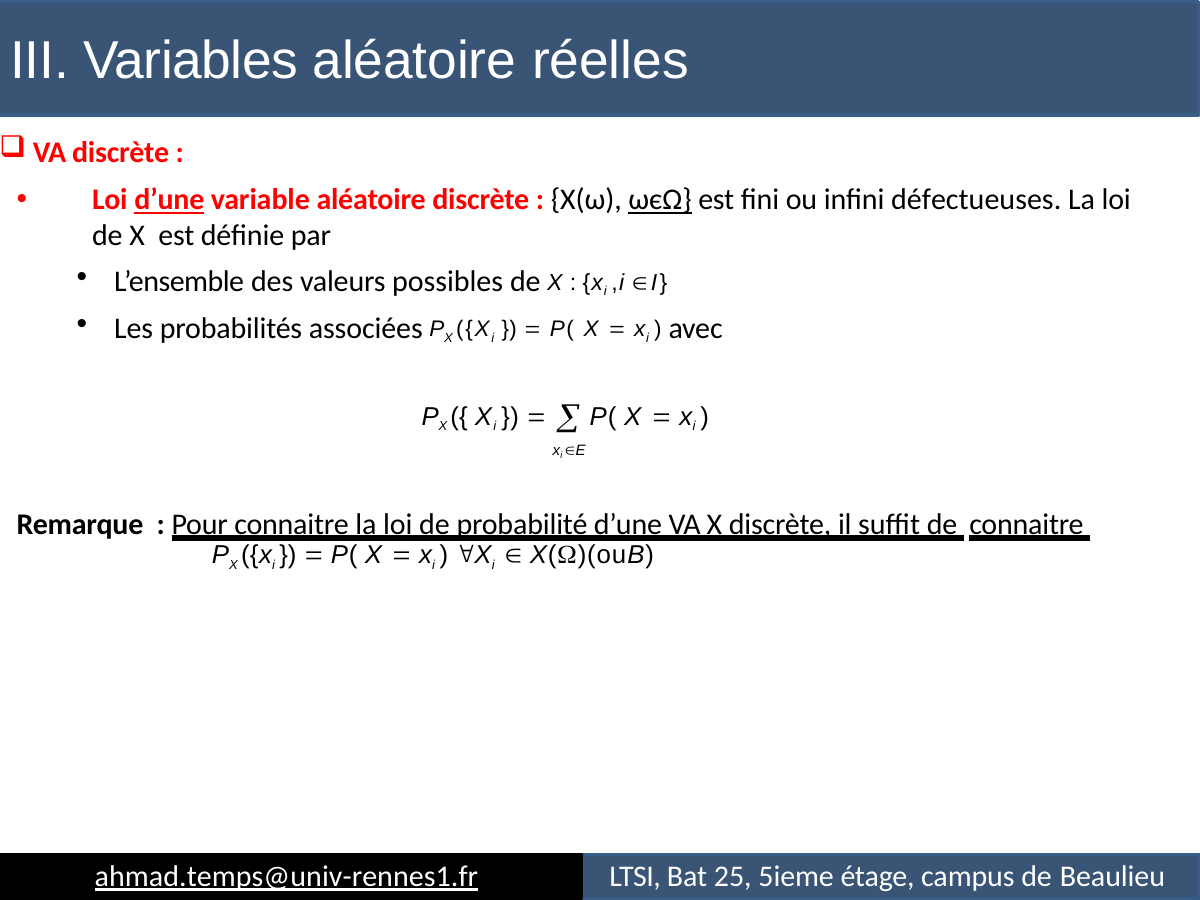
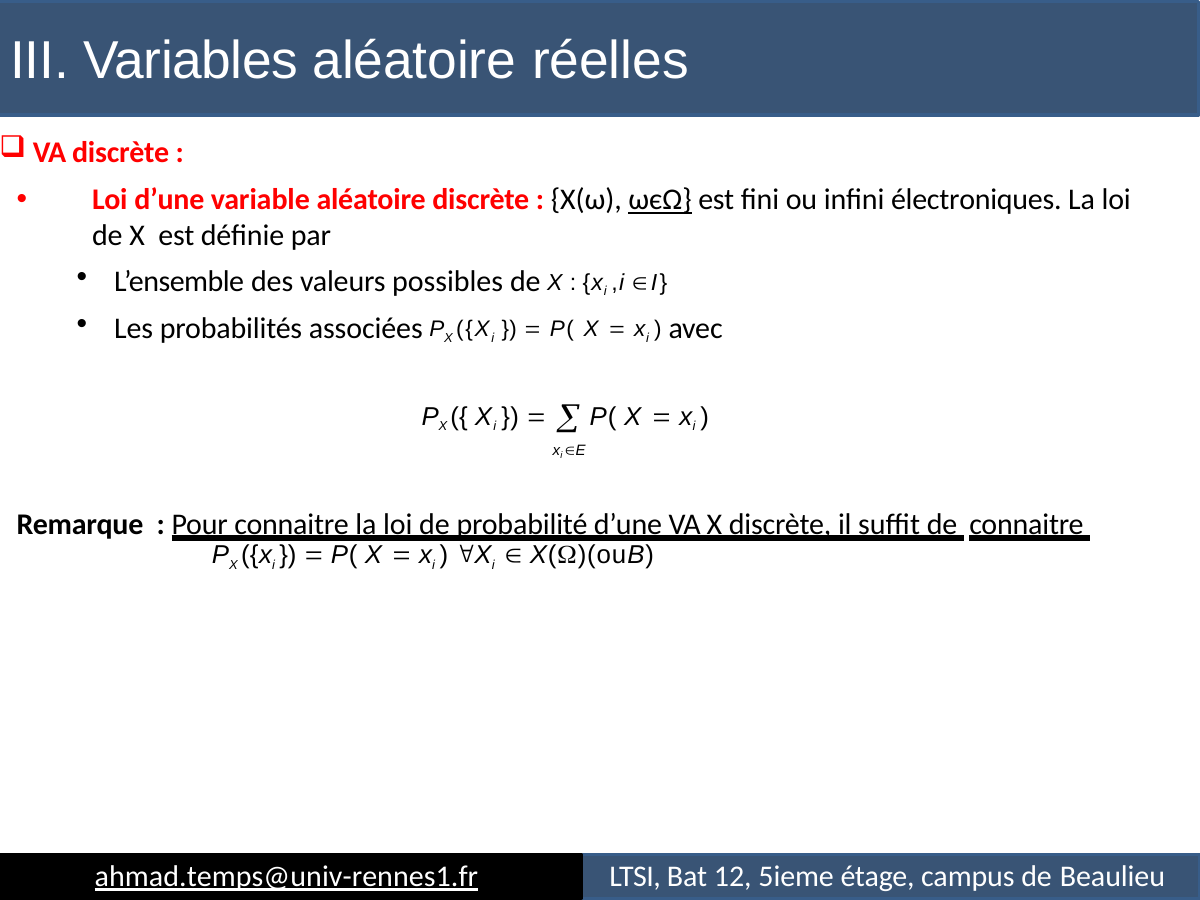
d’une at (169, 200) underline: present -> none
défectueuses: défectueuses -> électroniques
25: 25 -> 12
